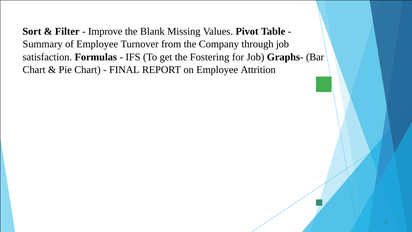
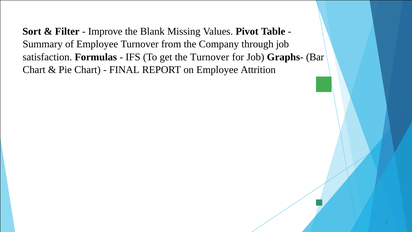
the Fostering: Fostering -> Turnover
